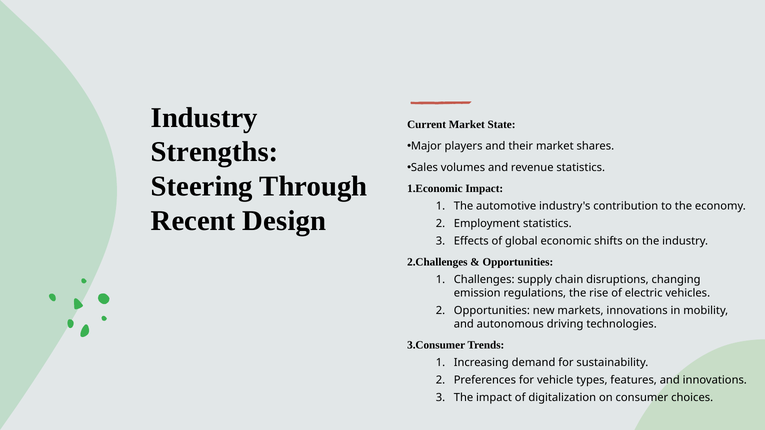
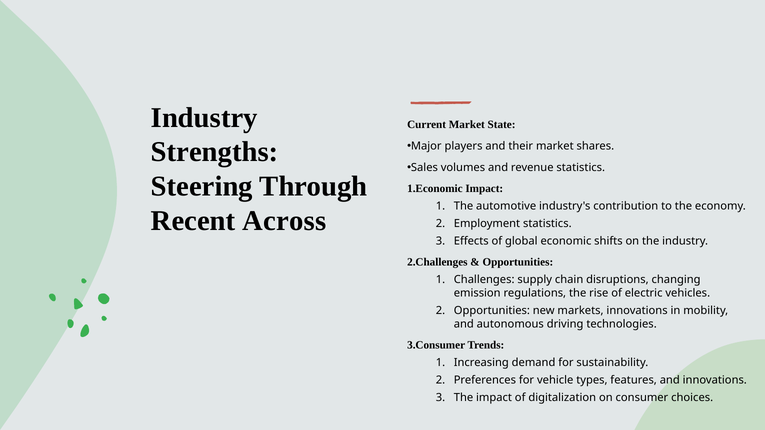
Design: Design -> Across
